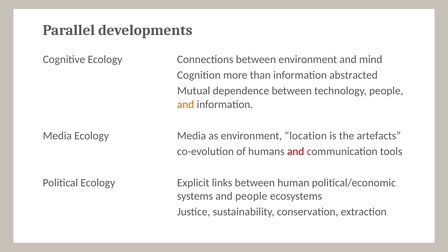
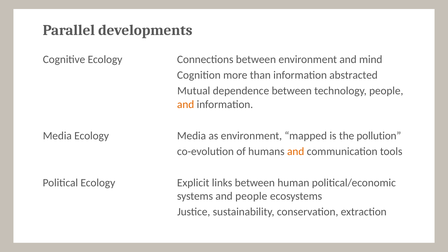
location: location -> mapped
artefacts: artefacts -> pollution
and at (296, 151) colour: red -> orange
